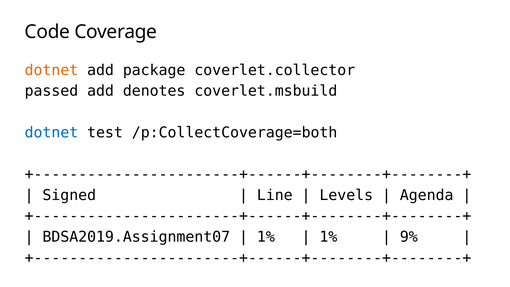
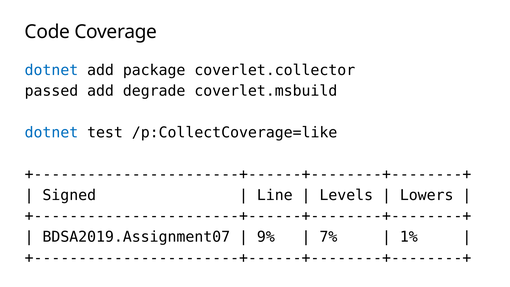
dotnet at (51, 70) colour: orange -> blue
denotes: denotes -> degrade
/p:CollectCoverage=both: /p:CollectCoverage=both -> /p:CollectCoverage=like
Agenda: Agenda -> Lowers
1% at (266, 237): 1% -> 9%
1% at (328, 237): 1% -> 7%
9%: 9% -> 1%
